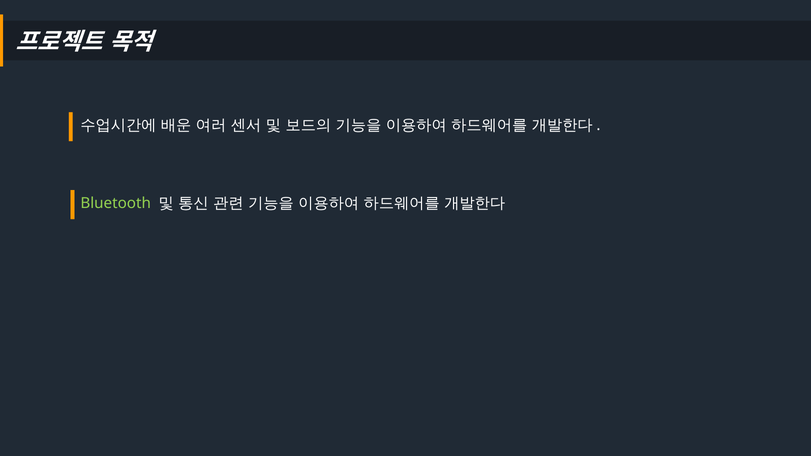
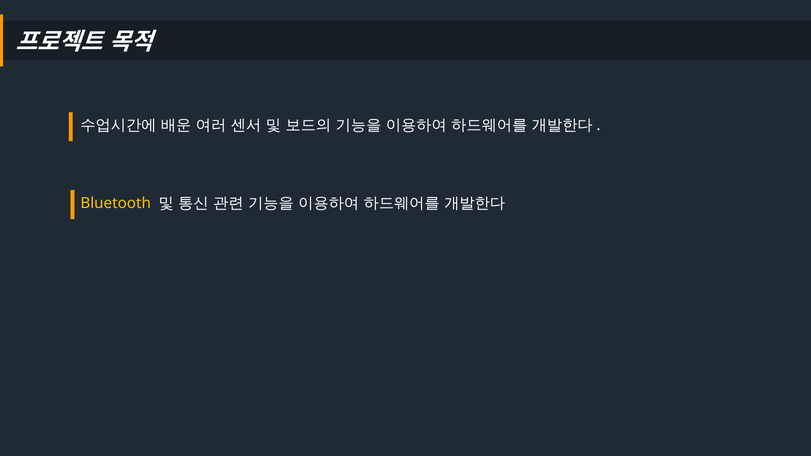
Bluetooth colour: light green -> yellow
